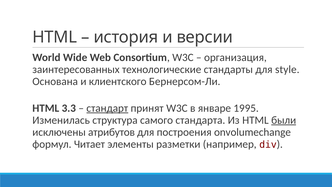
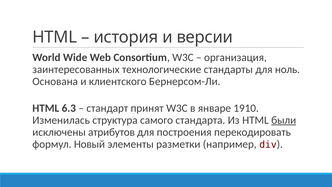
style: style -> ноль
3.3: 3.3 -> 6.3
стандарт underline: present -> none
1995: 1995 -> 1910
onvolumechange: onvolumechange -> перекодировать
Читает: Читает -> Новый
